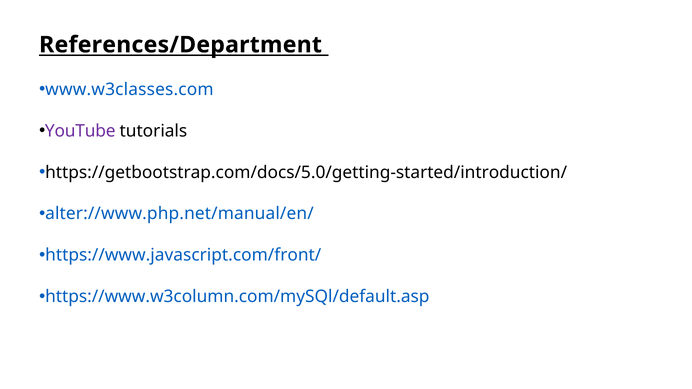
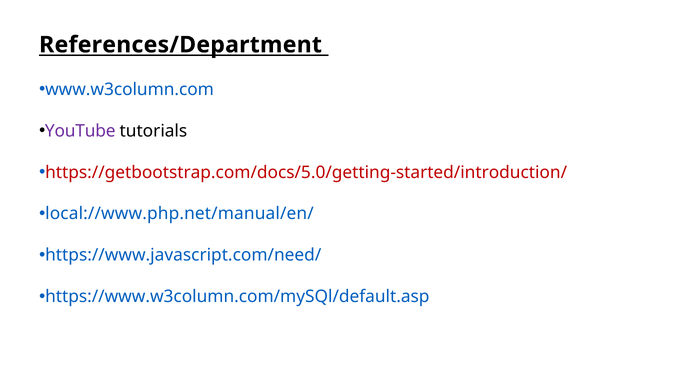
www.w3classes.com: www.w3classes.com -> www.w3column.com
https://getbootstrap.com/docs/5.0/getting-started/introduction/ colour: black -> red
alter://www.php.net/manual/en/: alter://www.php.net/manual/en/ -> local://www.php.net/manual/en/
https://www.javascript.com/front/: https://www.javascript.com/front/ -> https://www.javascript.com/need/
